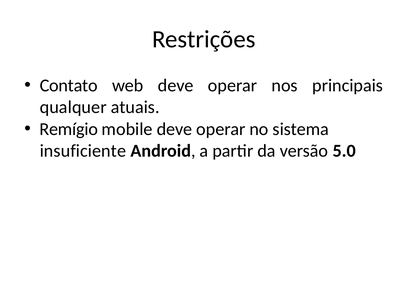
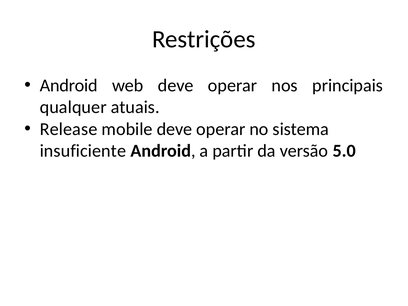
Contato at (69, 86): Contato -> Android
Remígio: Remígio -> Release
